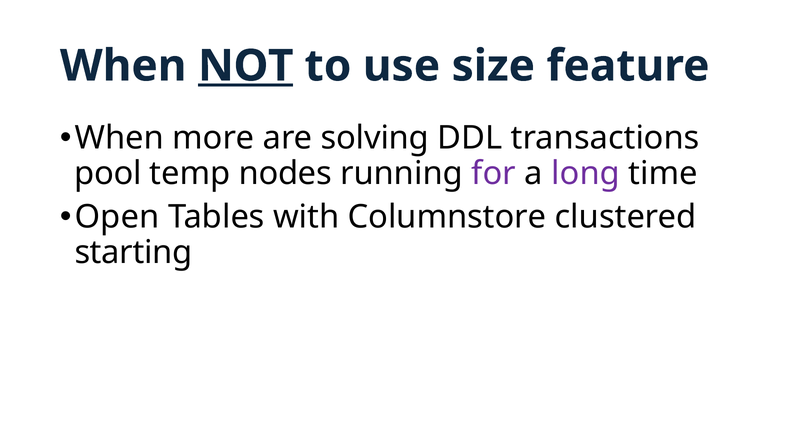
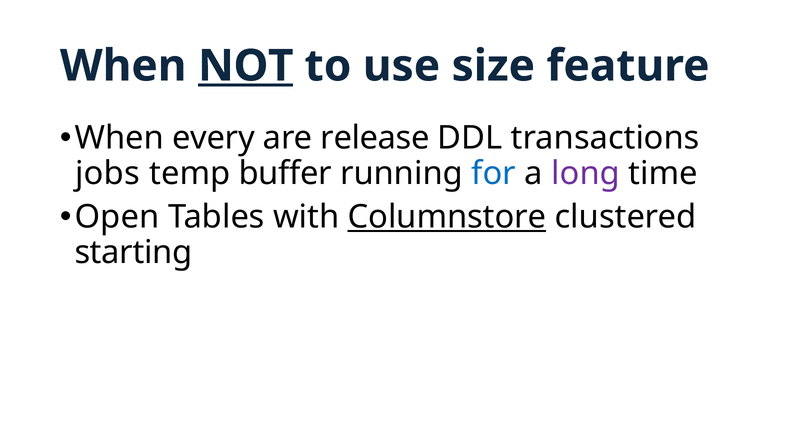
more: more -> every
solving: solving -> release
pool: pool -> jobs
nodes: nodes -> buffer
for colour: purple -> blue
Columnstore underline: none -> present
